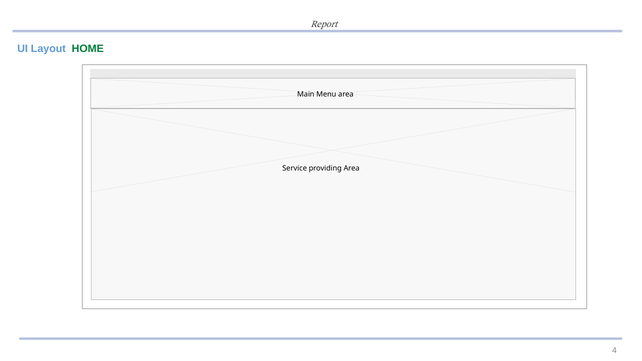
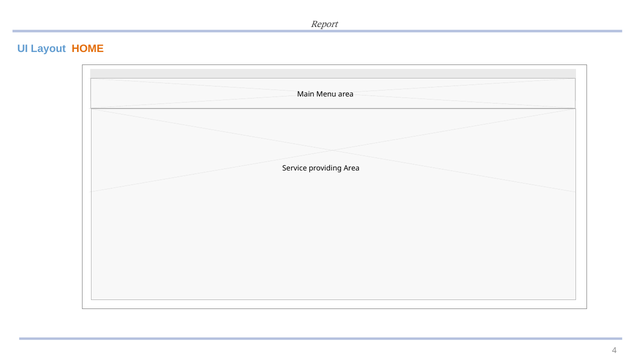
HOME colour: green -> orange
